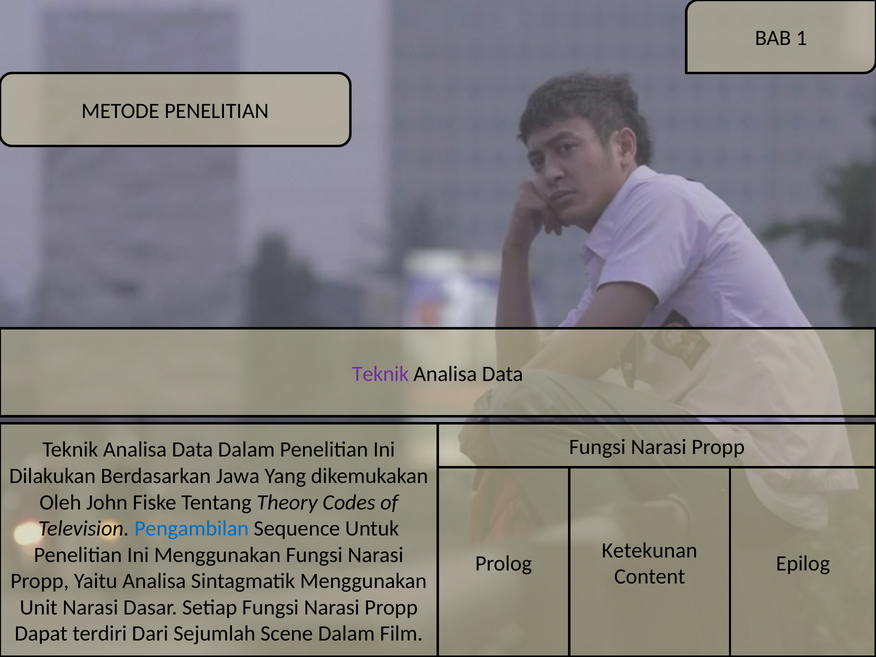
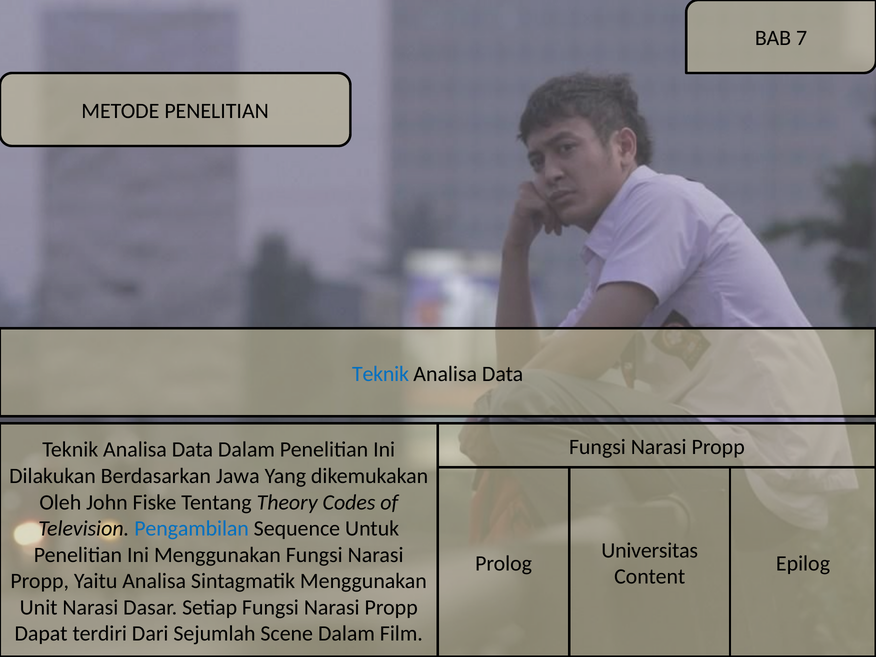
1: 1 -> 7
Teknik at (381, 374) colour: purple -> blue
Ketekunan: Ketekunan -> Universitas
